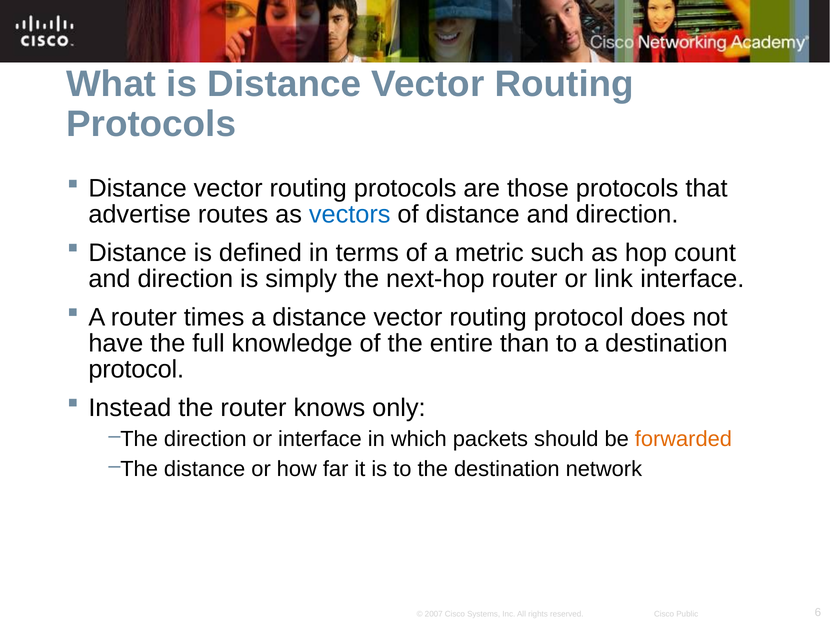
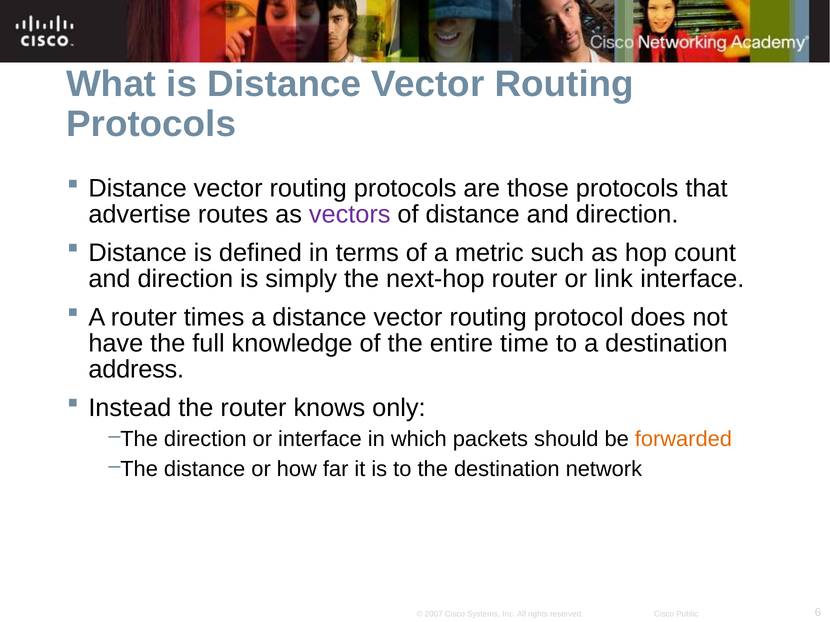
vectors colour: blue -> purple
than: than -> time
protocol at (136, 370): protocol -> address
